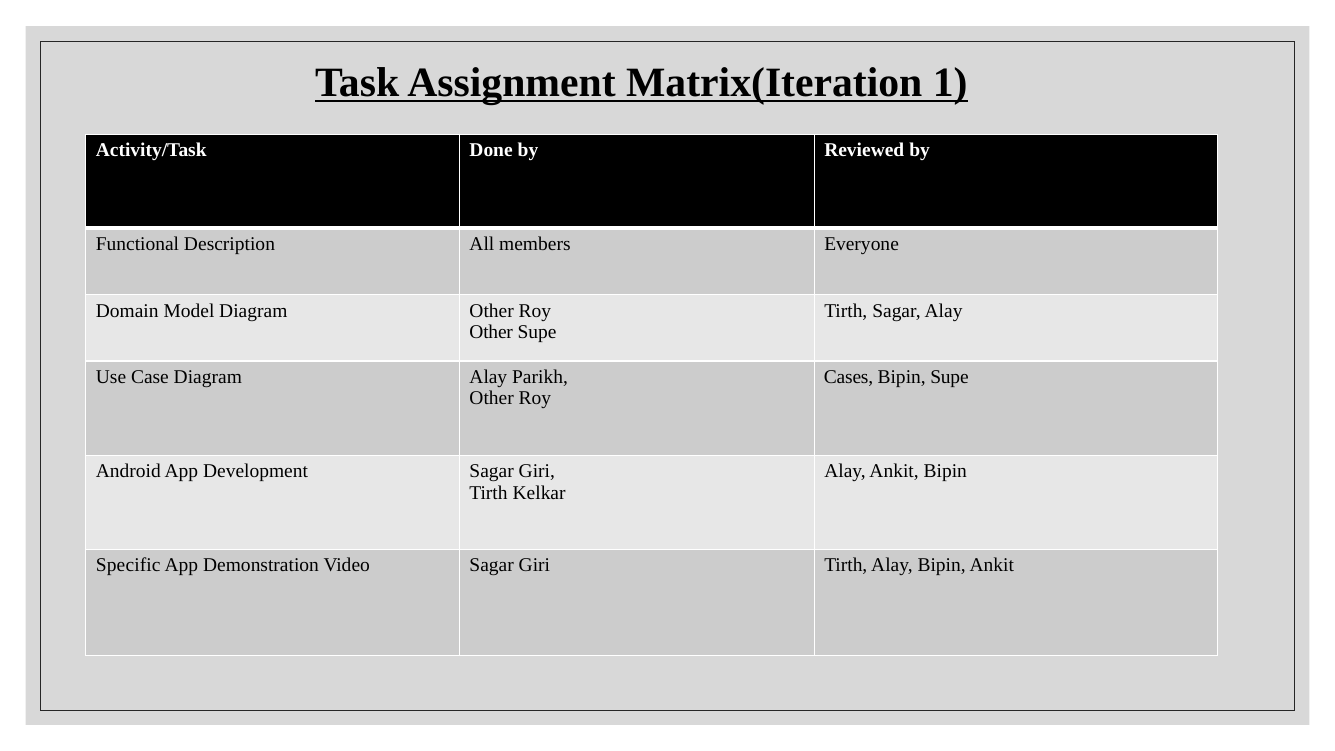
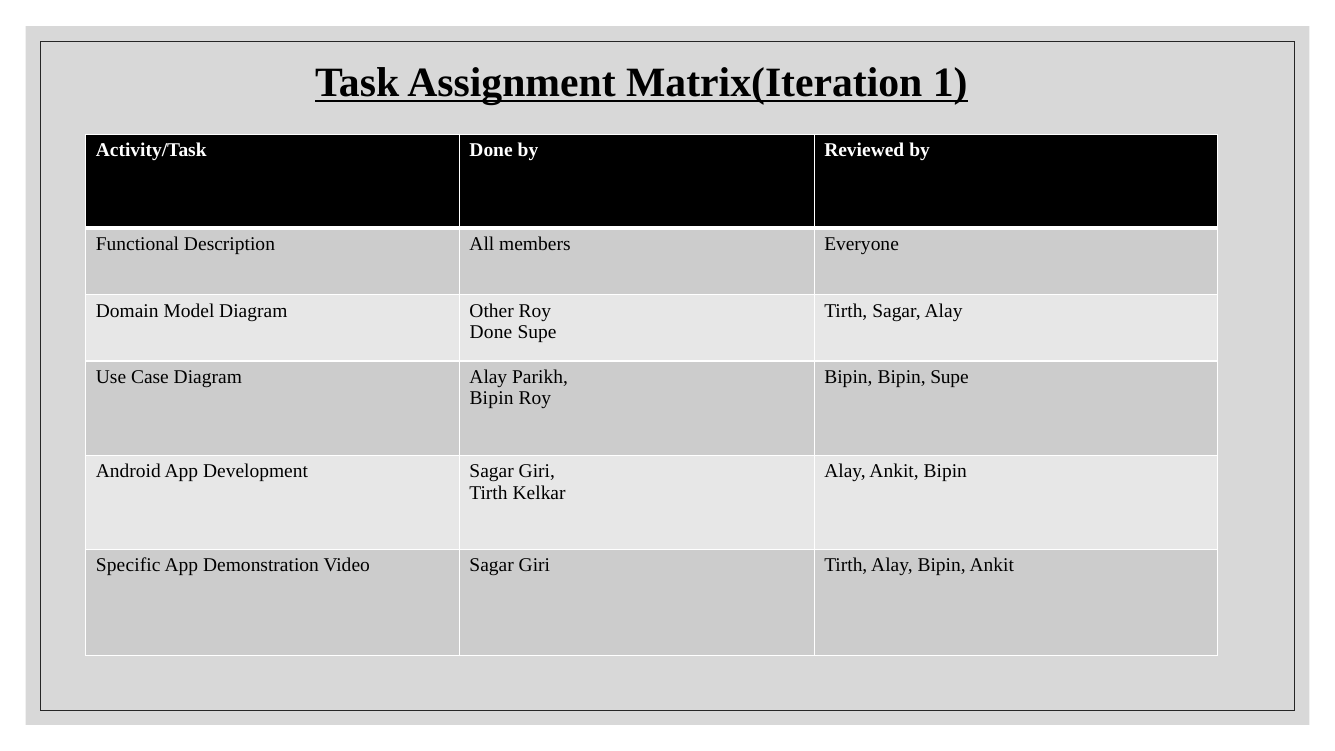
Other at (491, 332): Other -> Done
Cases at (849, 377): Cases -> Bipin
Other at (492, 398): Other -> Bipin
